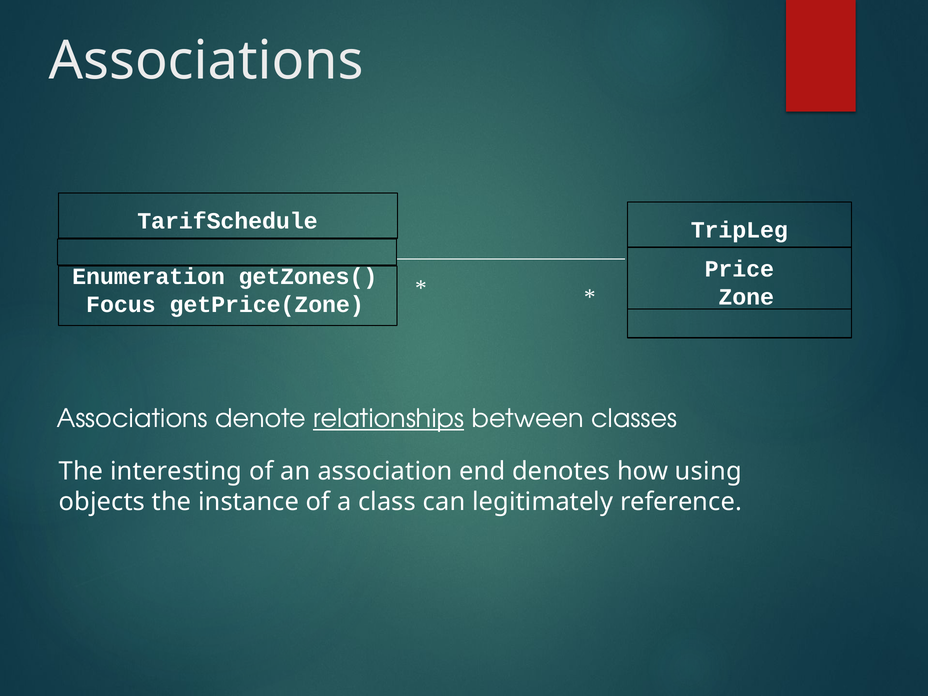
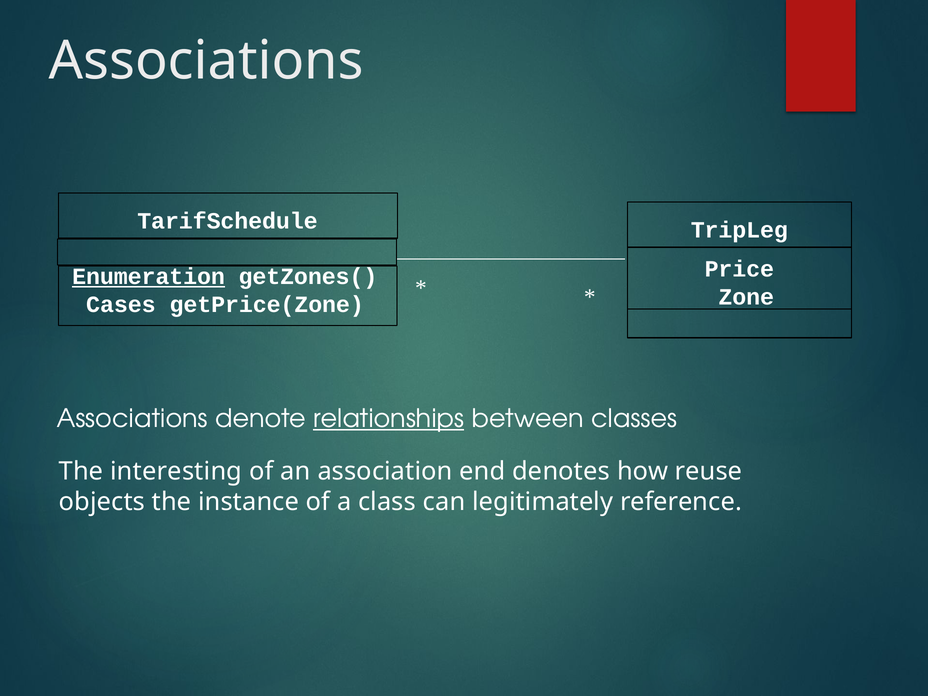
Enumeration underline: none -> present
Focus: Focus -> Cases
using: using -> reuse
